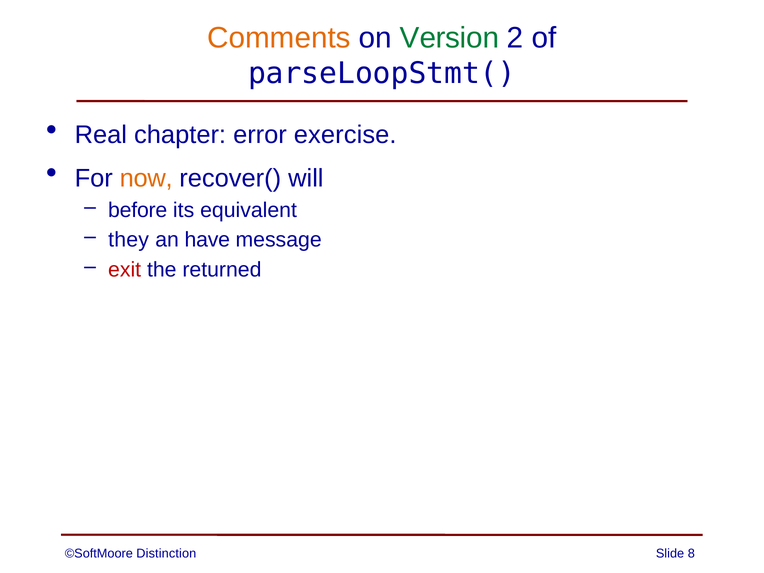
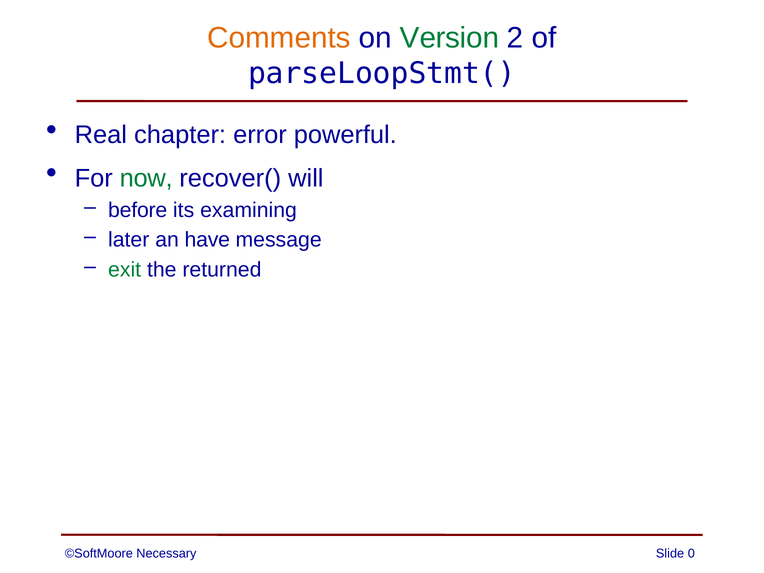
exercise: exercise -> powerful
now colour: orange -> green
equivalent: equivalent -> examining
they: they -> later
exit colour: red -> green
Distinction: Distinction -> Necessary
8: 8 -> 0
